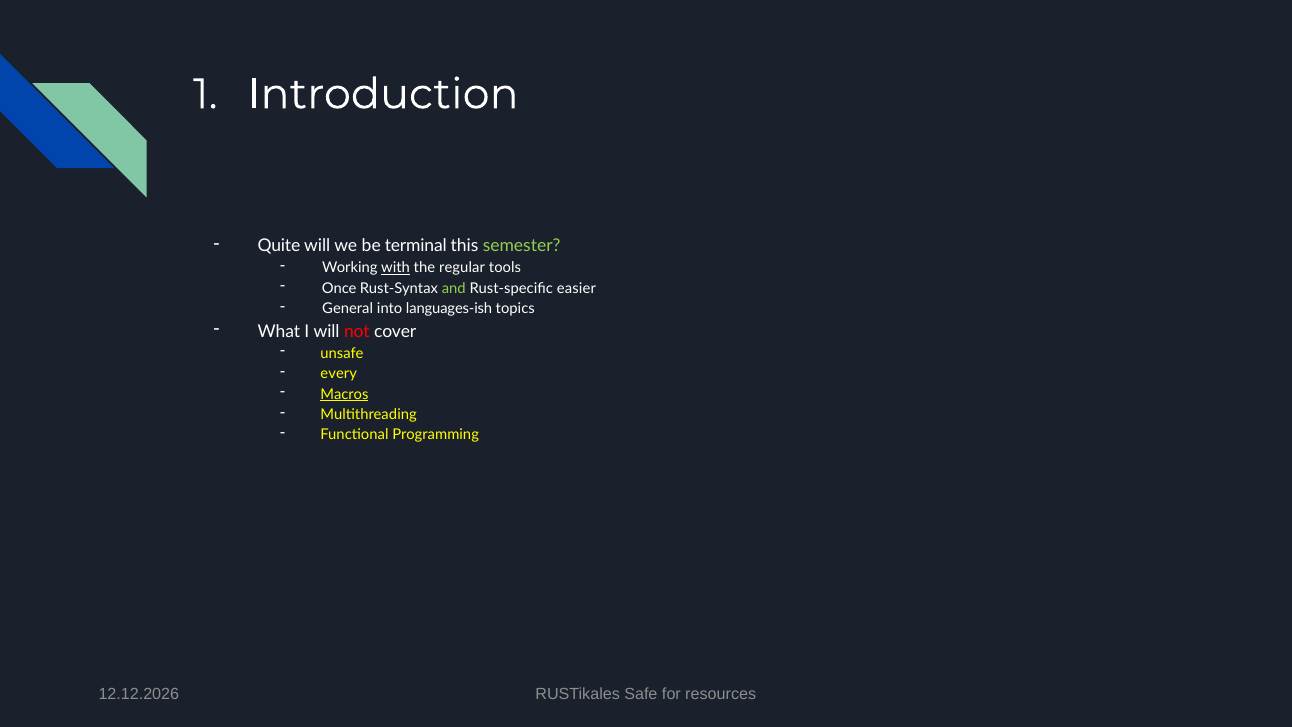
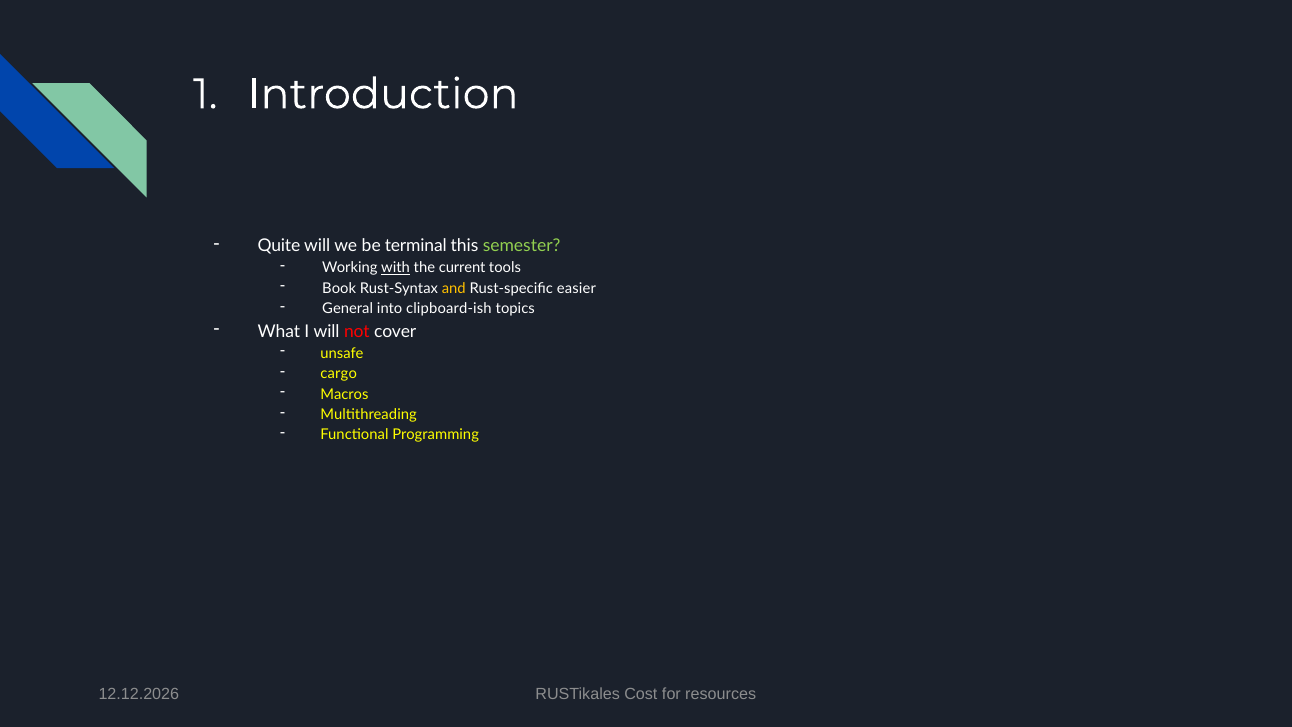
regular: regular -> current
Once: Once -> Book
and colour: light green -> yellow
languages-ish: languages-ish -> clipboard-ish
every: every -> cargo
Macros underline: present -> none
Safe: Safe -> Cost
